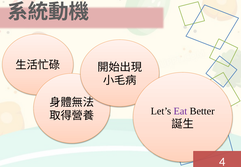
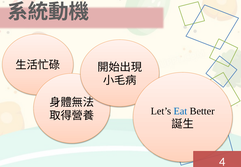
Eat colour: purple -> blue
